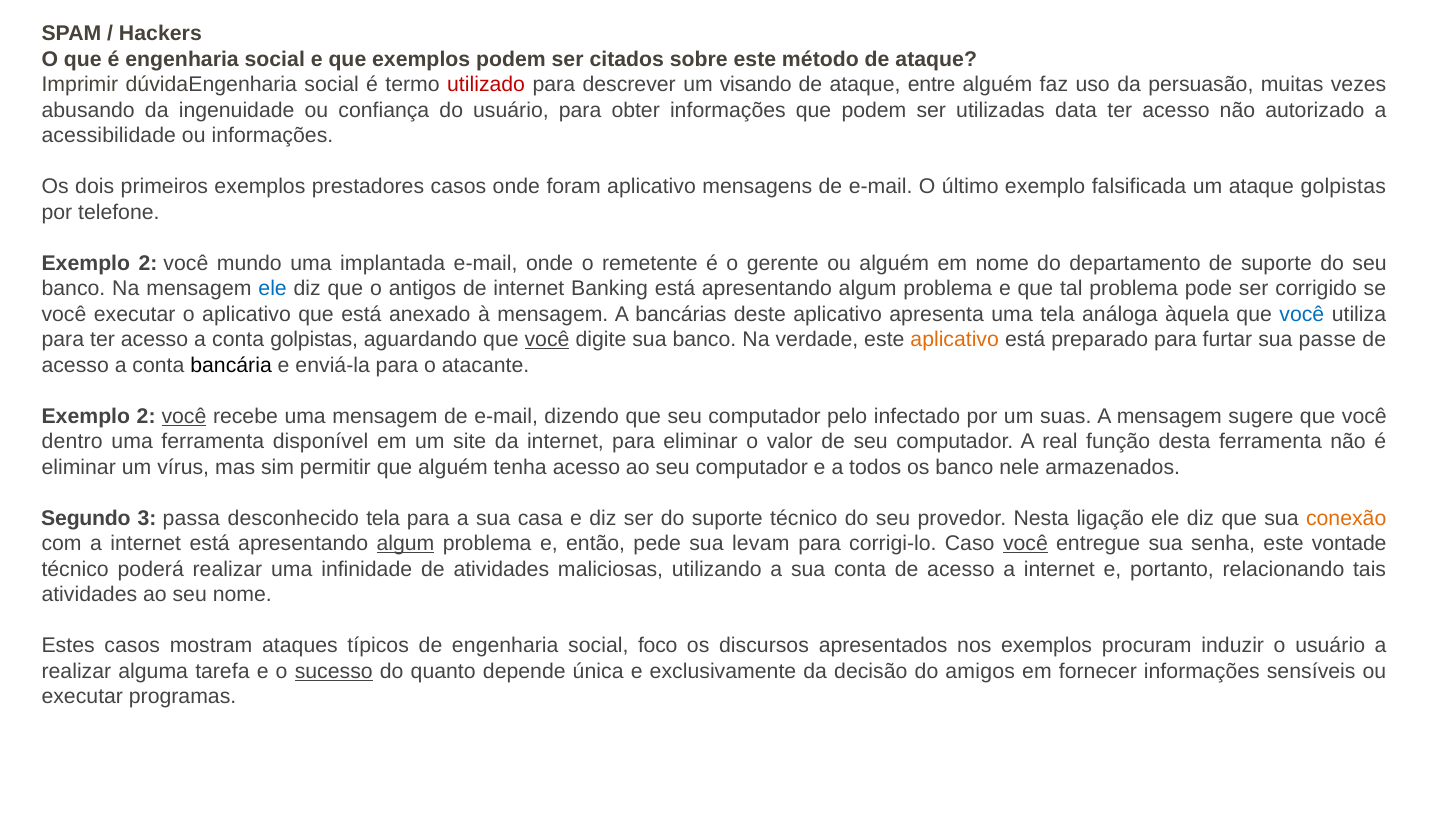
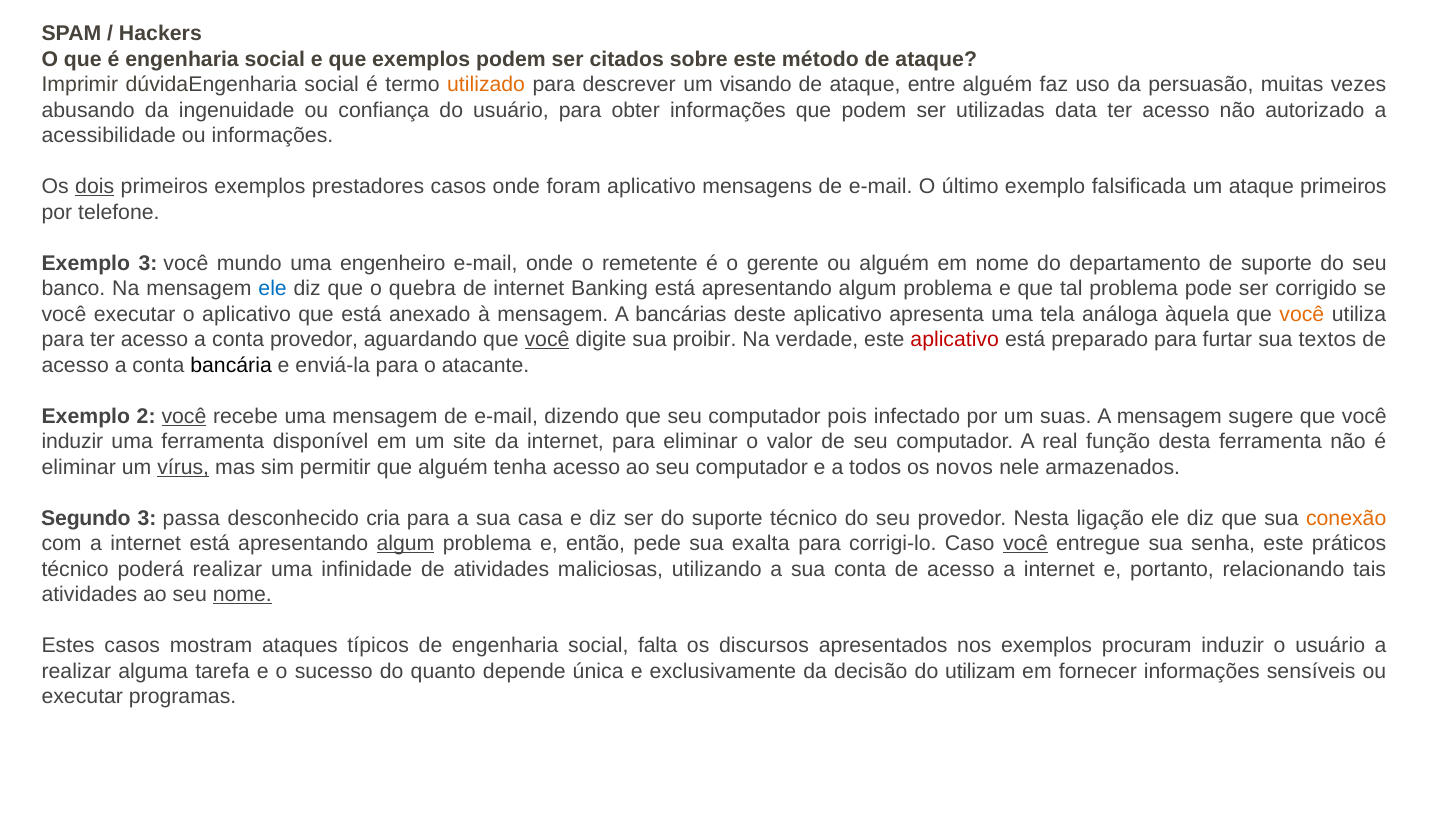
utilizado colour: red -> orange
dois underline: none -> present
ataque golpistas: golpistas -> primeiros
2 at (148, 263): 2 -> 3
implantada: implantada -> engenheiro
antigos: antigos -> quebra
você at (1302, 314) colour: blue -> orange
conta golpistas: golpistas -> provedor
sua banco: banco -> proibir
aplicativo at (955, 339) colour: orange -> red
passe: passe -> textos
pelo: pelo -> pois
dentro at (72, 441): dentro -> induzir
vírus underline: none -> present
os banco: banco -> novos
desconhecido tela: tela -> cria
levam: levam -> exalta
vontade: vontade -> práticos
nome at (242, 594) underline: none -> present
foco: foco -> falta
sucesso underline: present -> none
amigos: amigos -> utilizam
